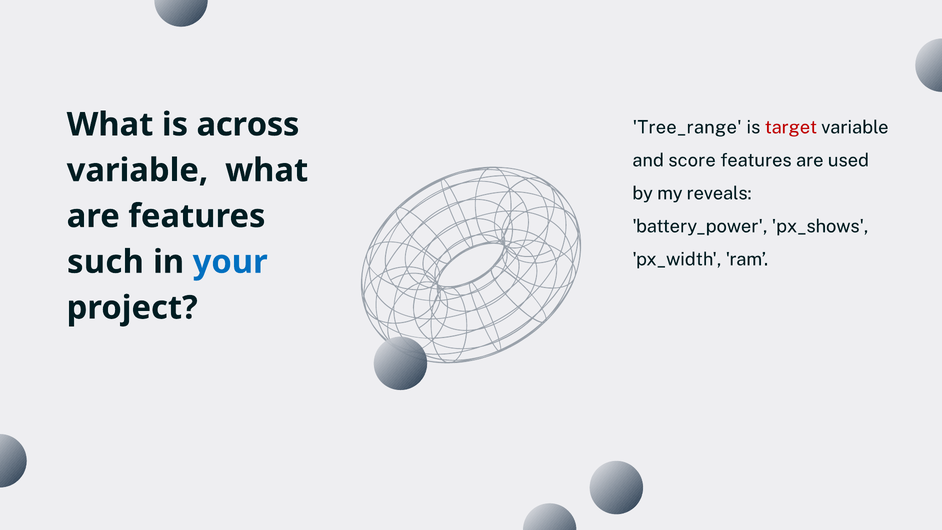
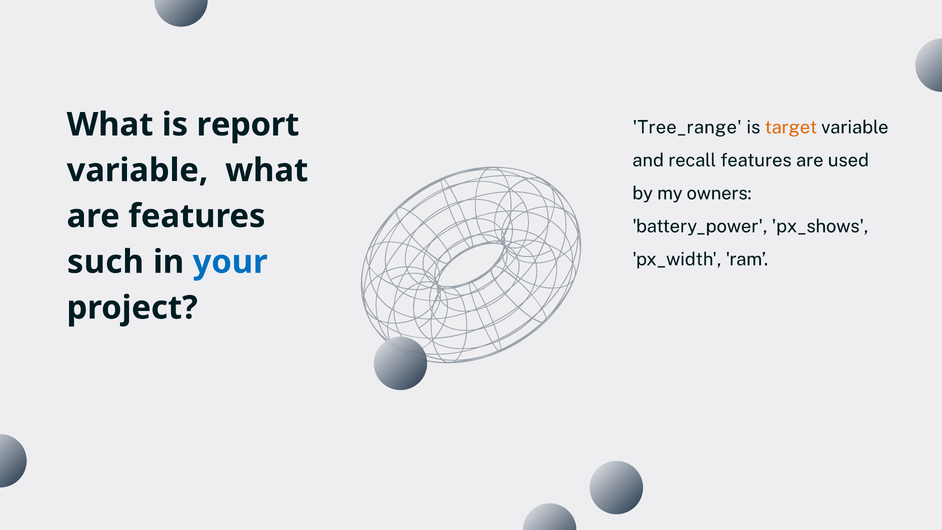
across: across -> report
target colour: red -> orange
score: score -> recall
reveals: reveals -> owners
